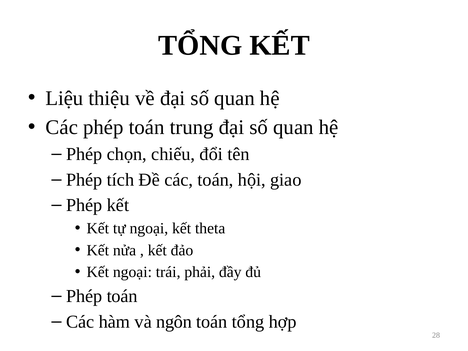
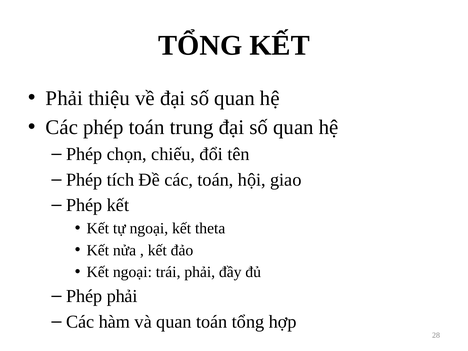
Liệu at (64, 98): Liệu -> Phải
toán at (122, 296): toán -> phải
và ngôn: ngôn -> quan
